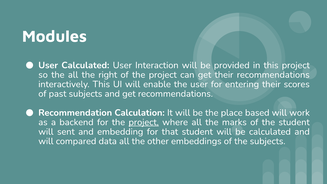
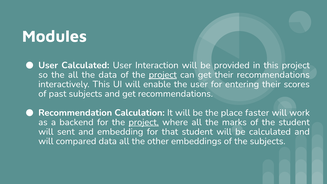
the right: right -> data
project at (163, 75) underline: none -> present
based: based -> faster
